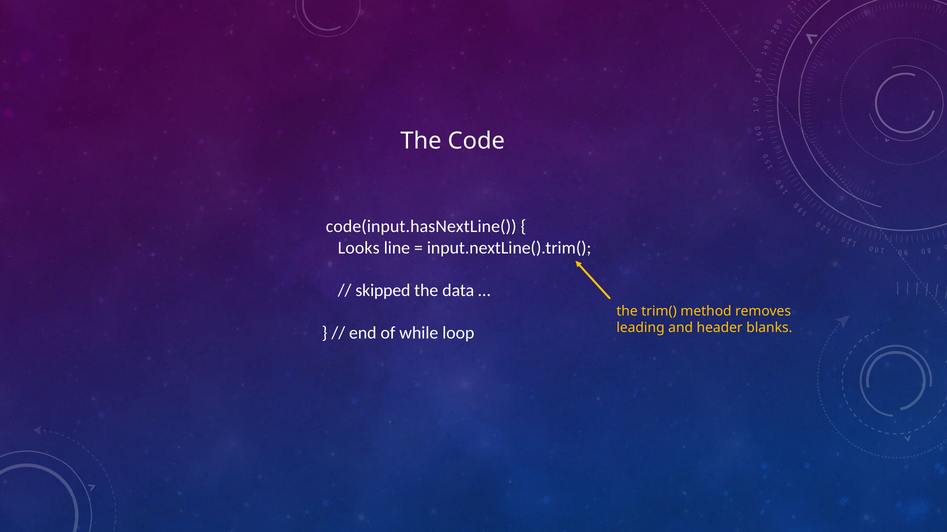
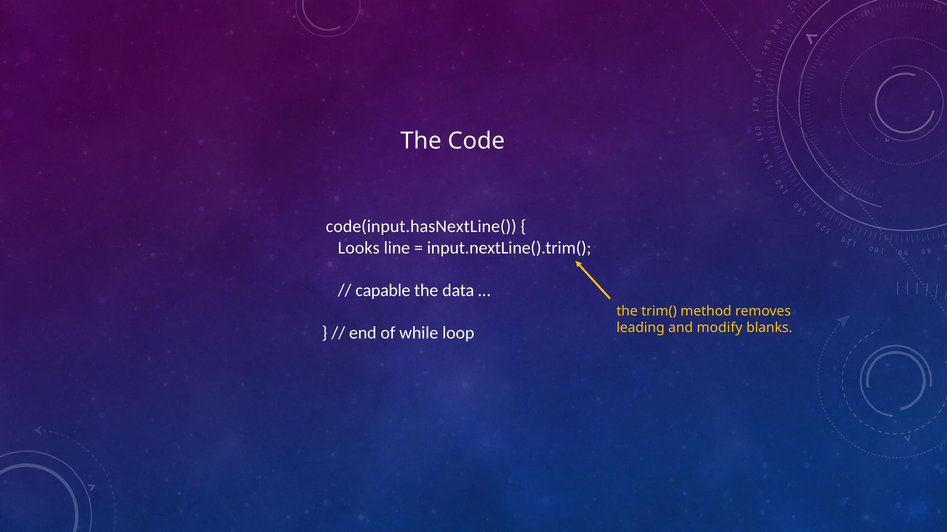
skipped: skipped -> capable
header: header -> modify
